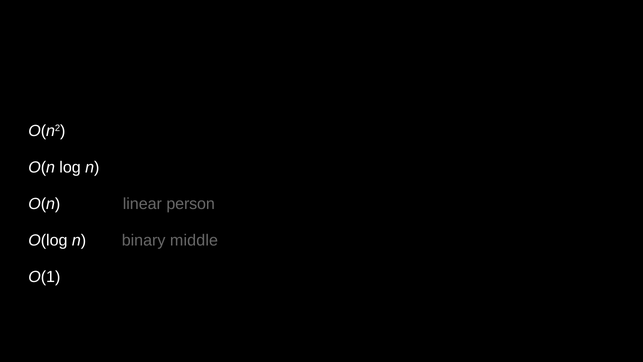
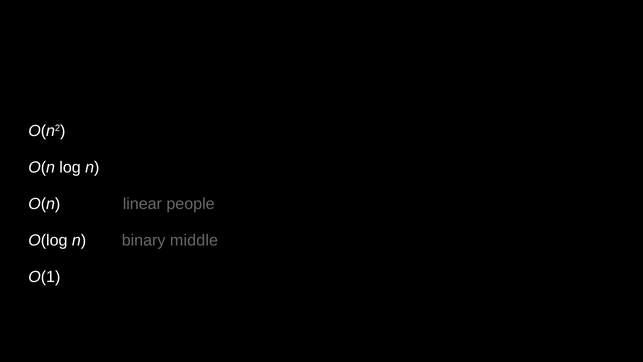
person: person -> people
